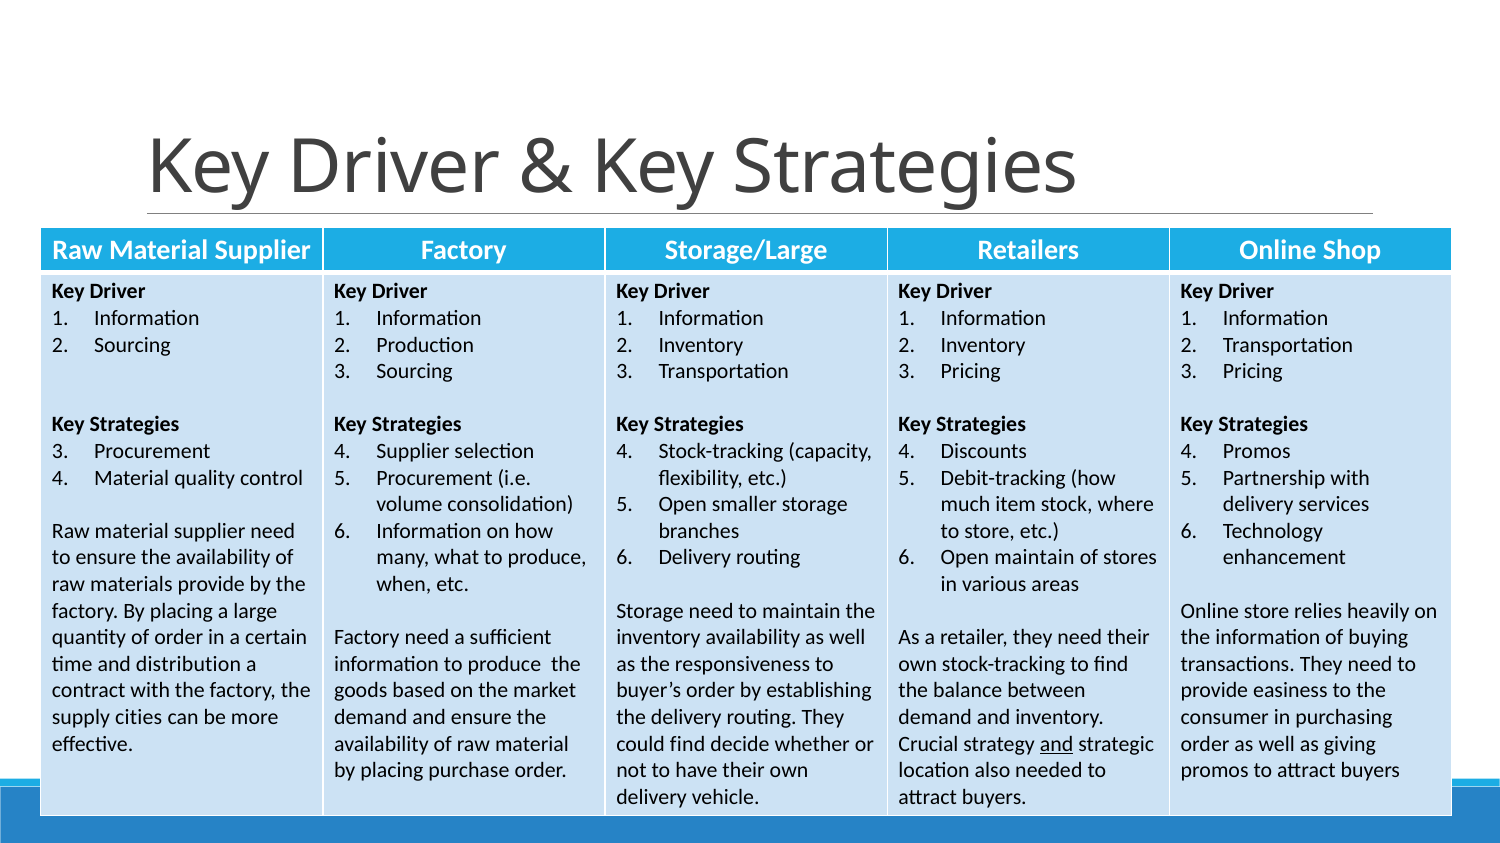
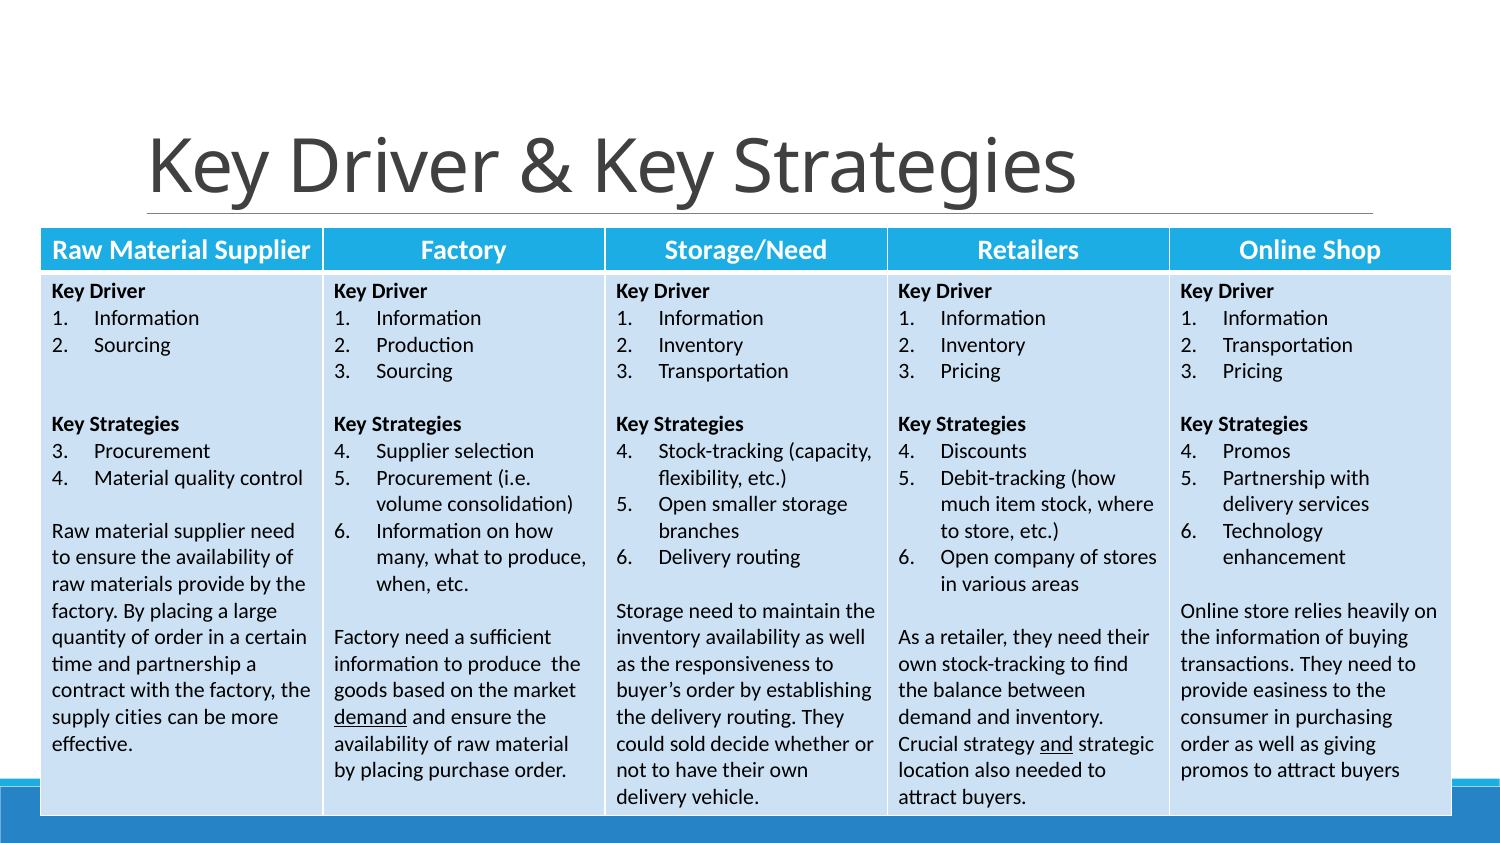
Storage/Large: Storage/Large -> Storage/Need
Open maintain: maintain -> company
and distribution: distribution -> partnership
demand at (371, 718) underline: none -> present
could find: find -> sold
